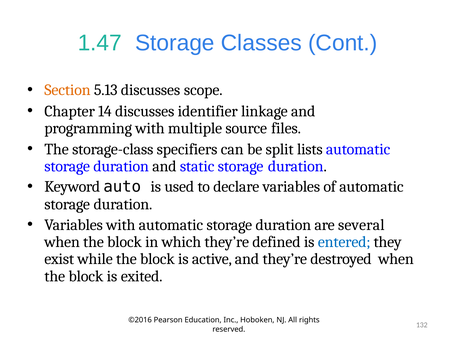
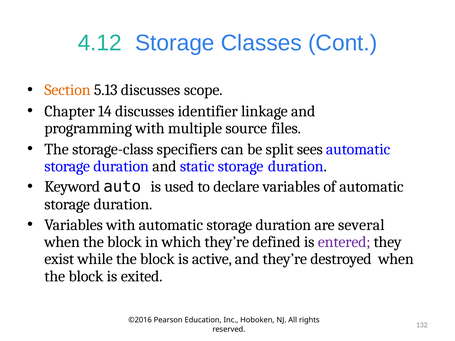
1.47: 1.47 -> 4.12
lists: lists -> sees
entered colour: blue -> purple
